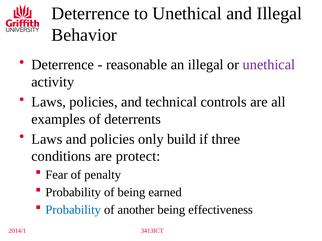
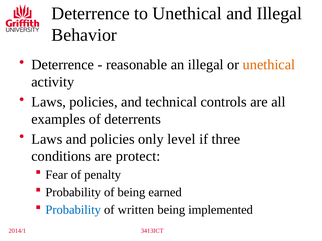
unethical at (269, 65) colour: purple -> orange
build: build -> level
another: another -> written
effectiveness: effectiveness -> implemented
